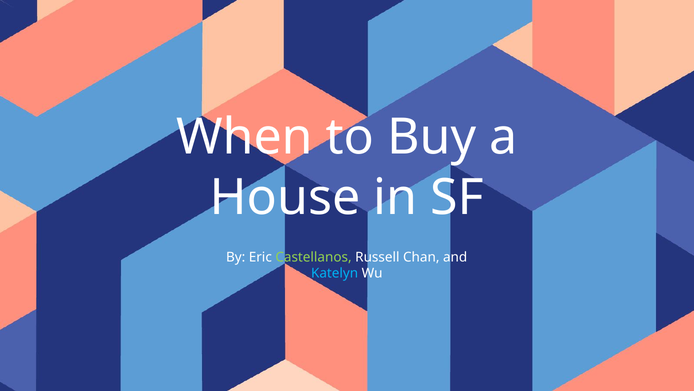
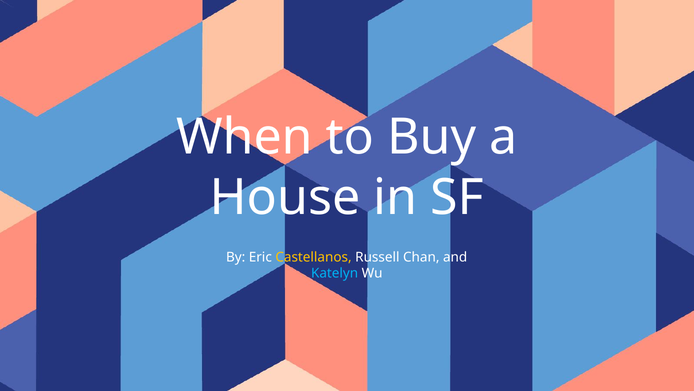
Castellanos colour: light green -> yellow
